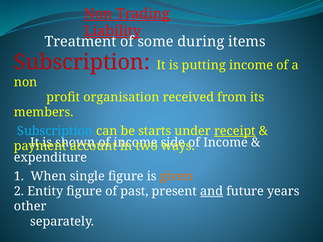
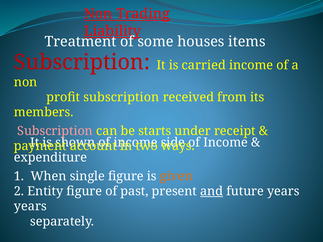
during: during -> houses
putting: putting -> carried
profit organisation: organisation -> subscription
Subscription at (55, 131) colour: light blue -> pink
receipt underline: present -> none
other at (30, 207): other -> years
